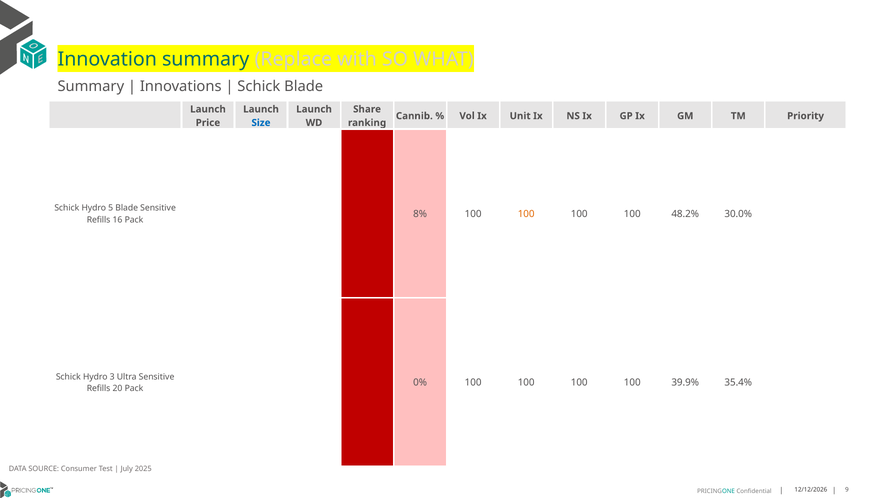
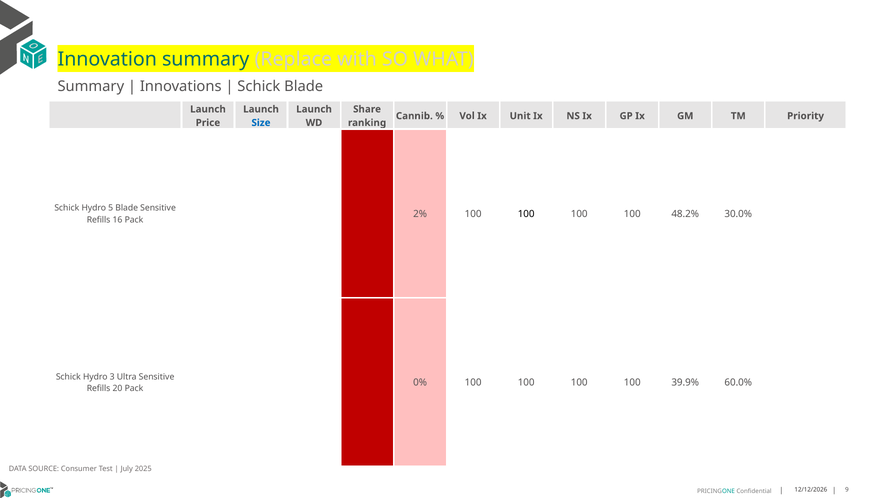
8%: 8% -> 2%
100 at (526, 214) colour: orange -> black
35.4%: 35.4% -> 60.0%
